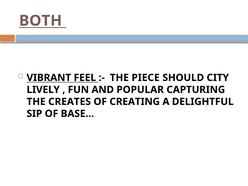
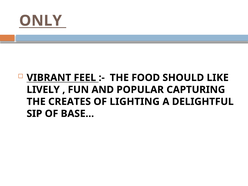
BOTH: BOTH -> ONLY
PIECE: PIECE -> FOOD
CITY: CITY -> LIKE
CREATING: CREATING -> LIGHTING
